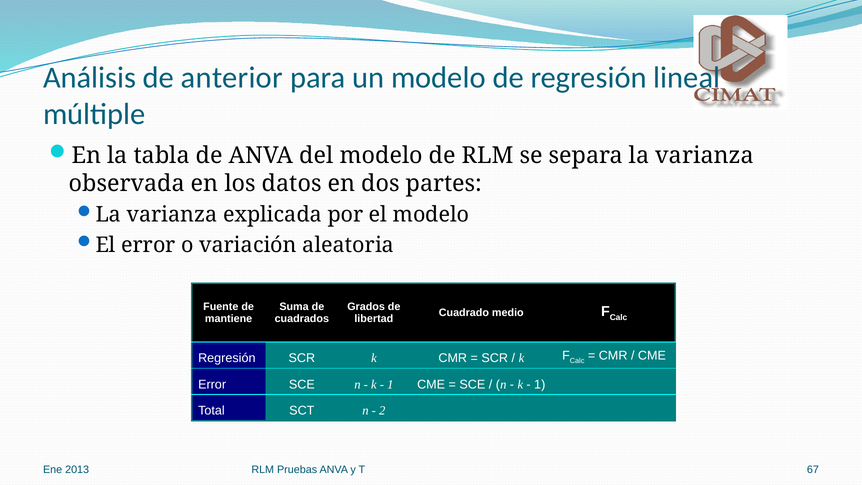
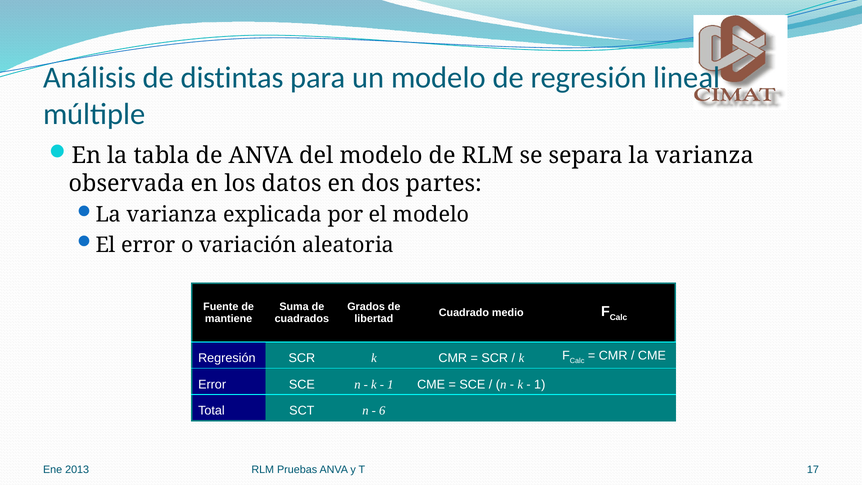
anterior: anterior -> distintas
2: 2 -> 6
67: 67 -> 17
